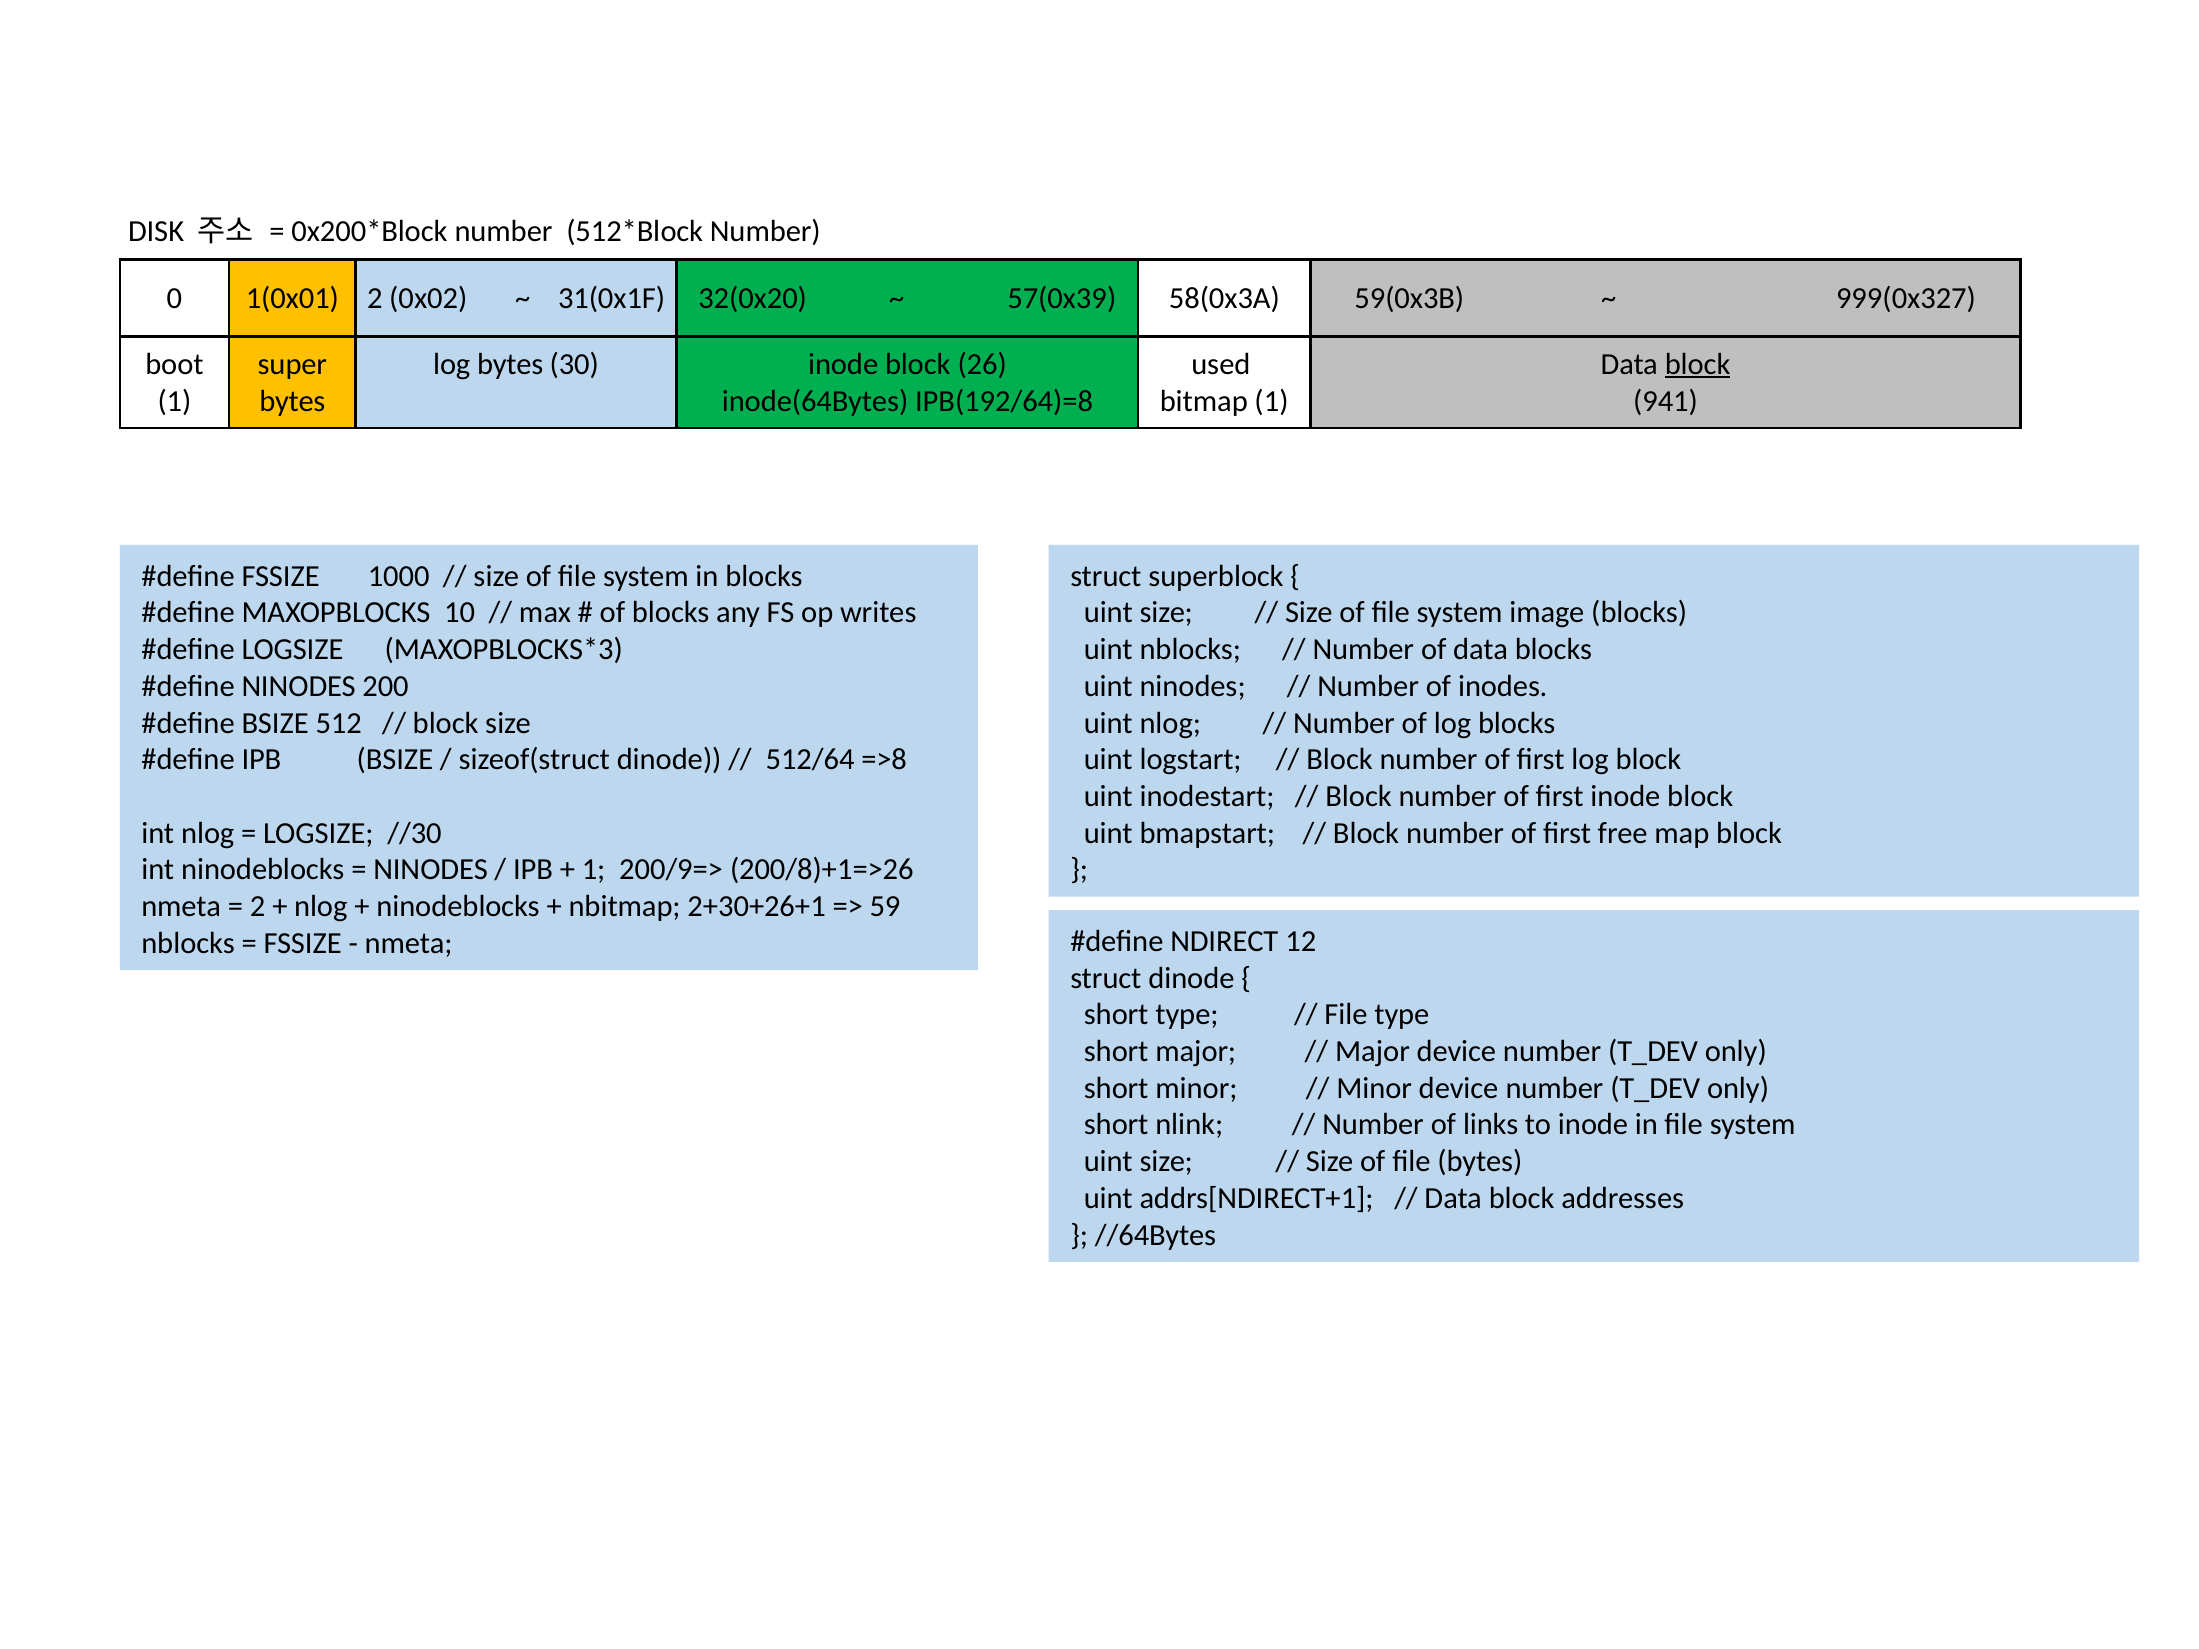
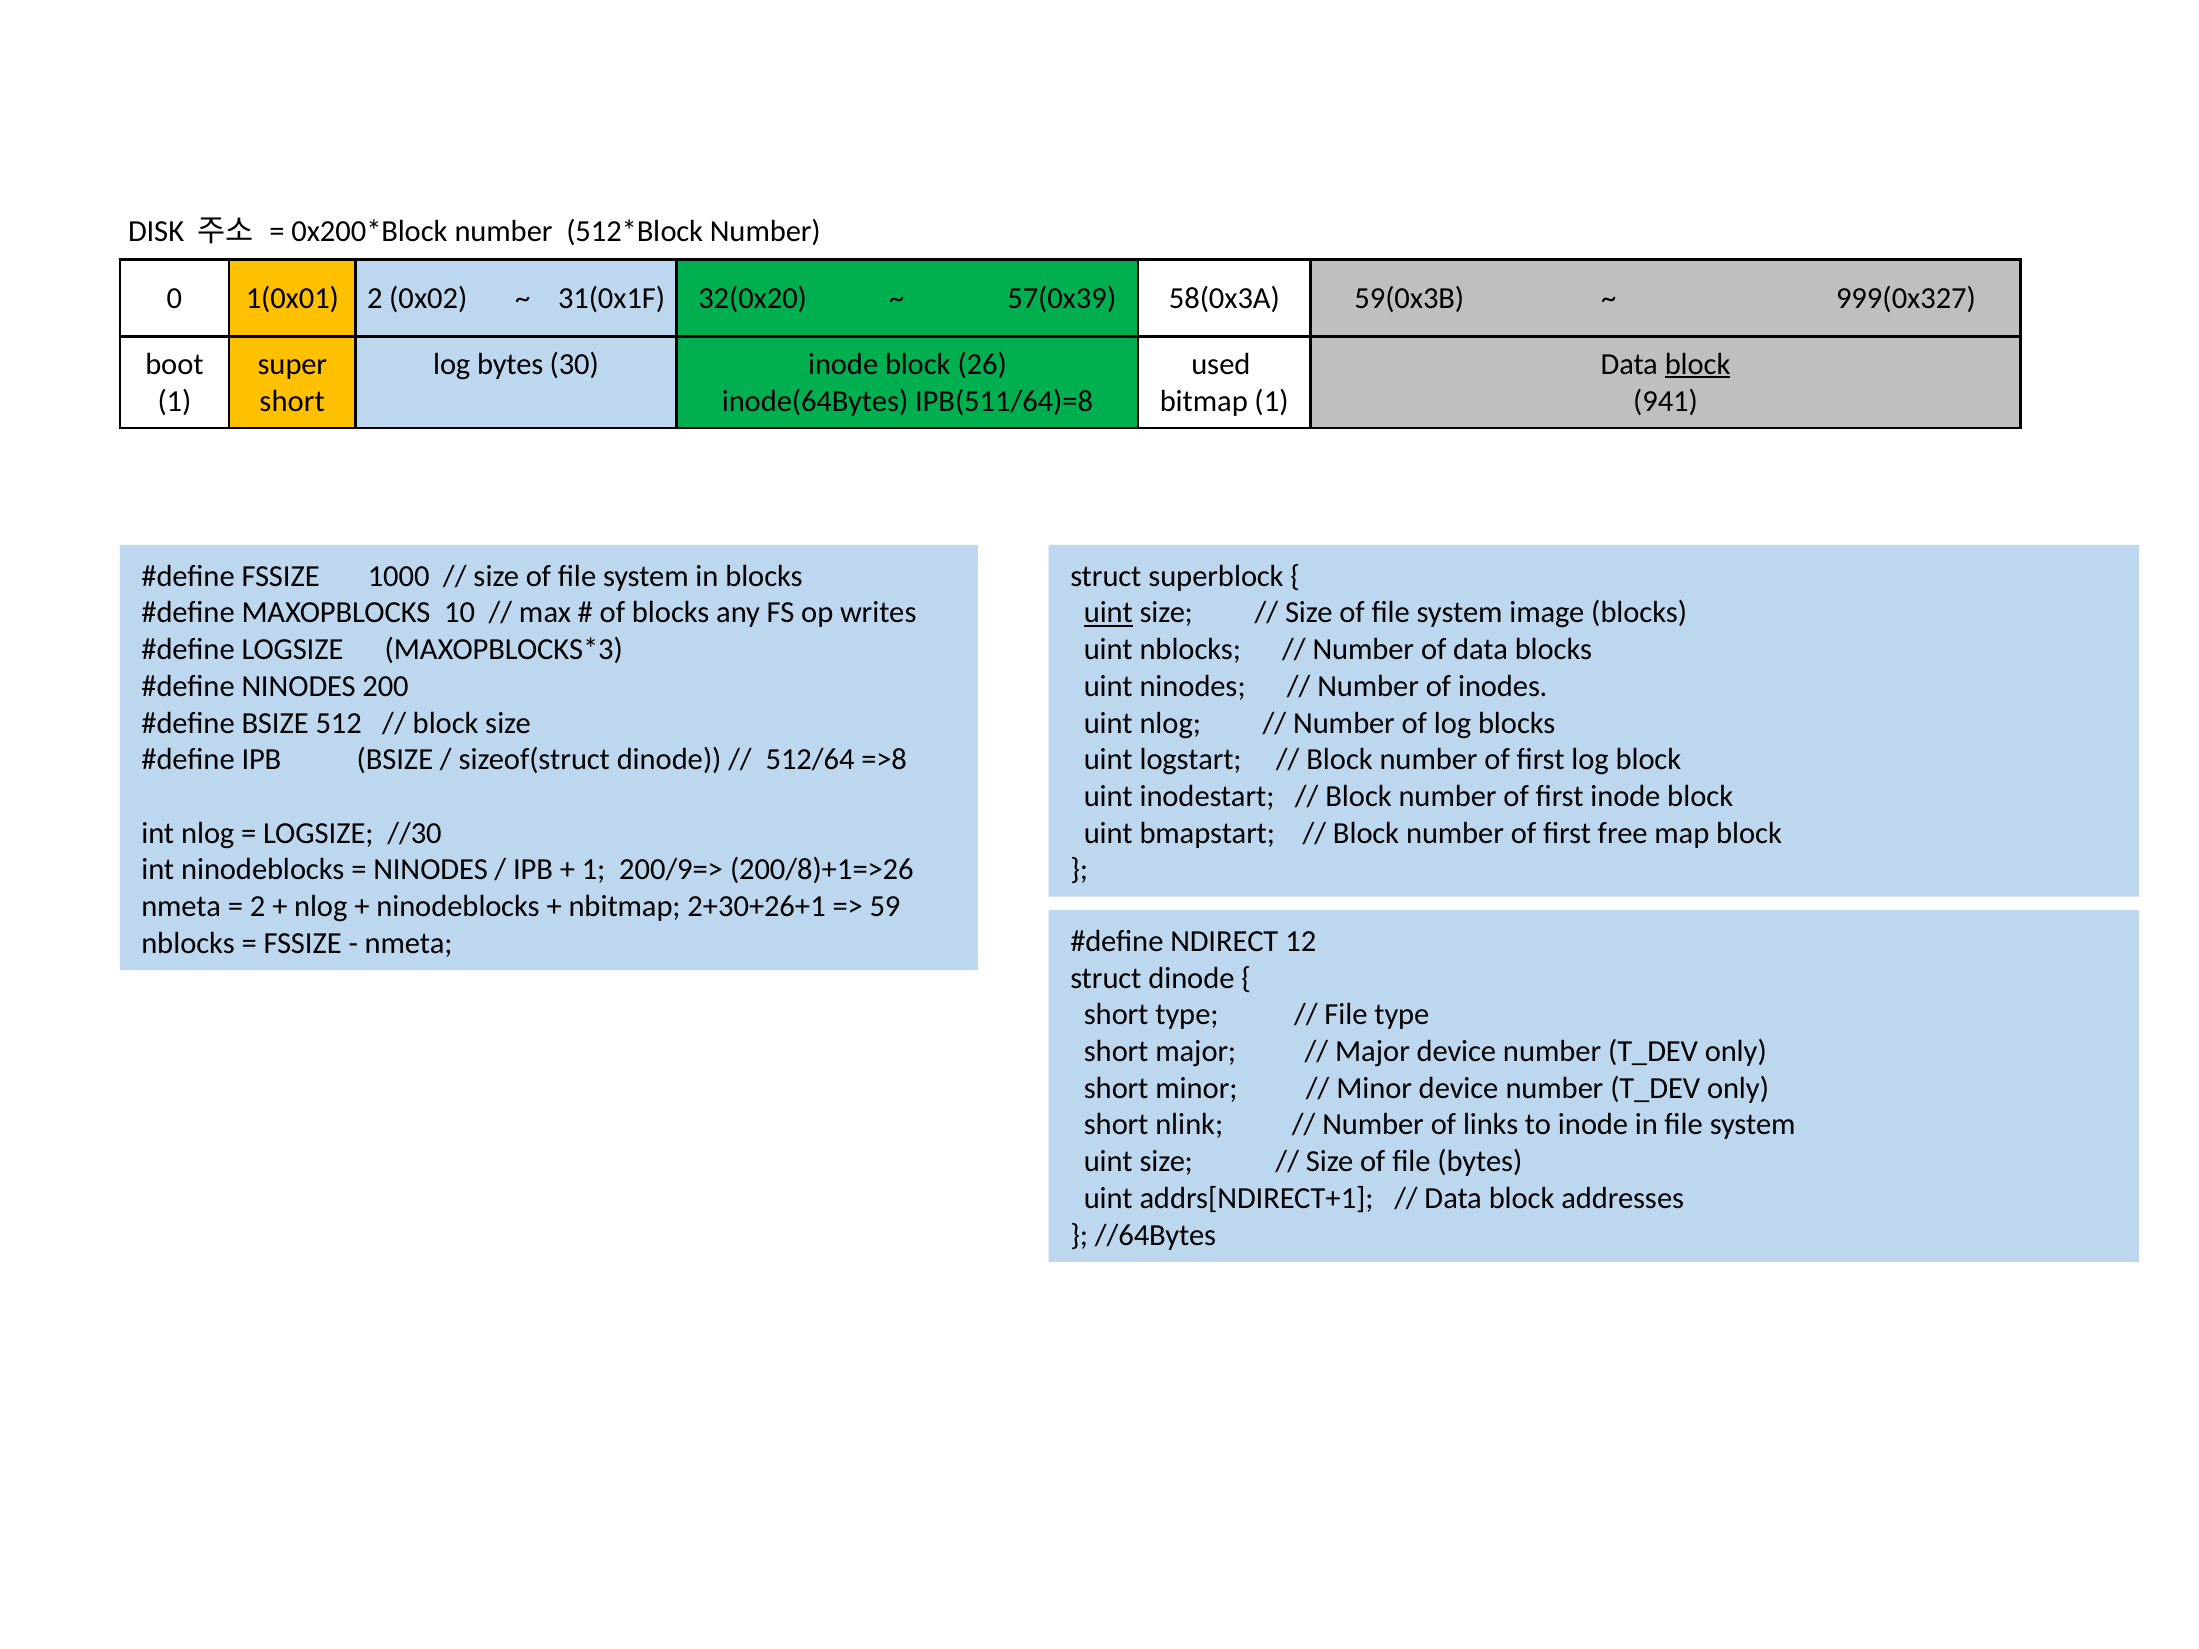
bytes at (292, 401): bytes -> short
IPB(192/64)=8: IPB(192/64)=8 -> IPB(511/64)=8
uint at (1108, 613) underline: none -> present
